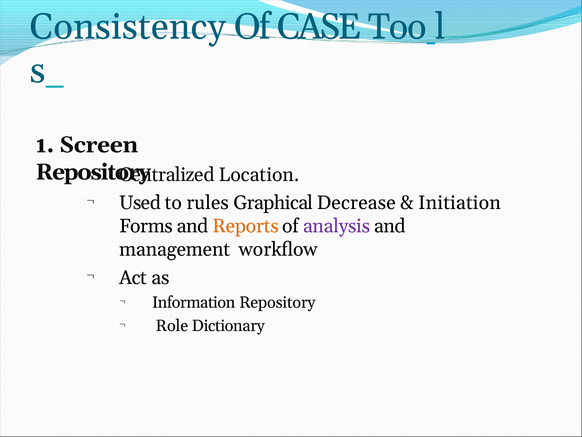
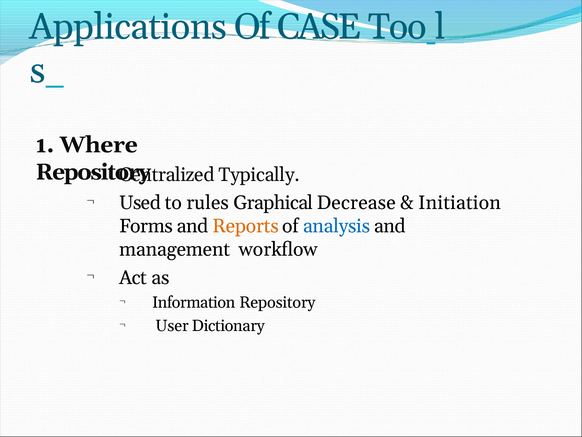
Consistency: Consistency -> Applications
Screen: Screen -> Where
Location: Location -> Typically
analysis colour: purple -> blue
Role: Role -> User
